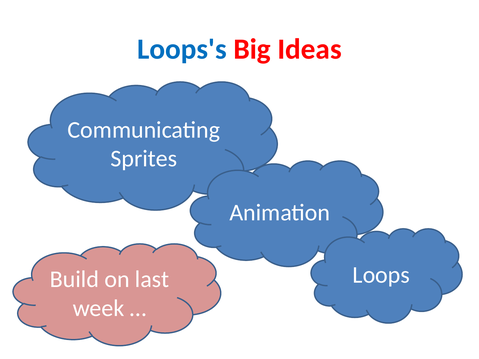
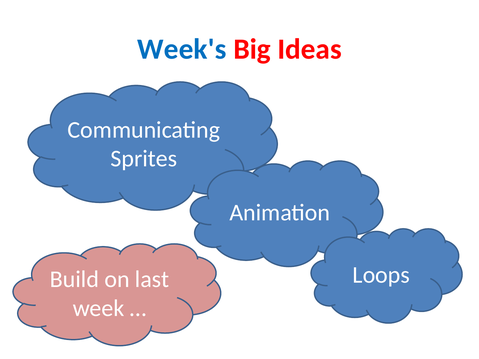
Loops's: Loops's -> Week's
